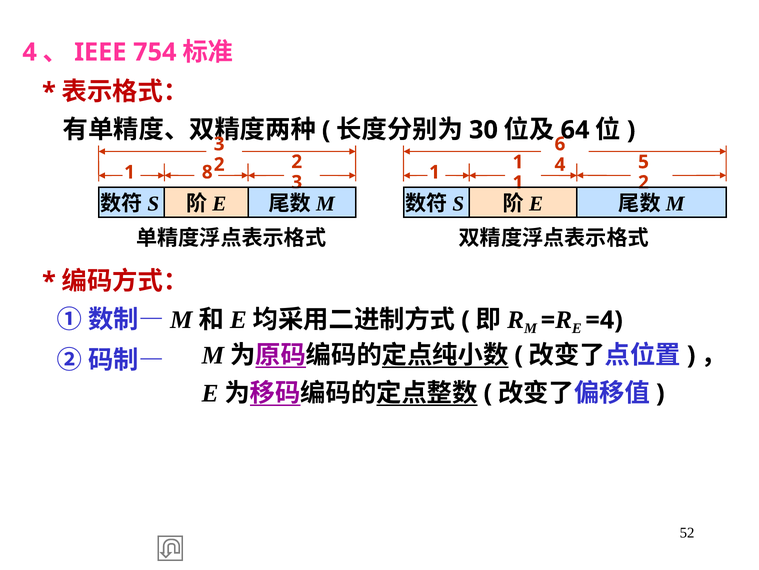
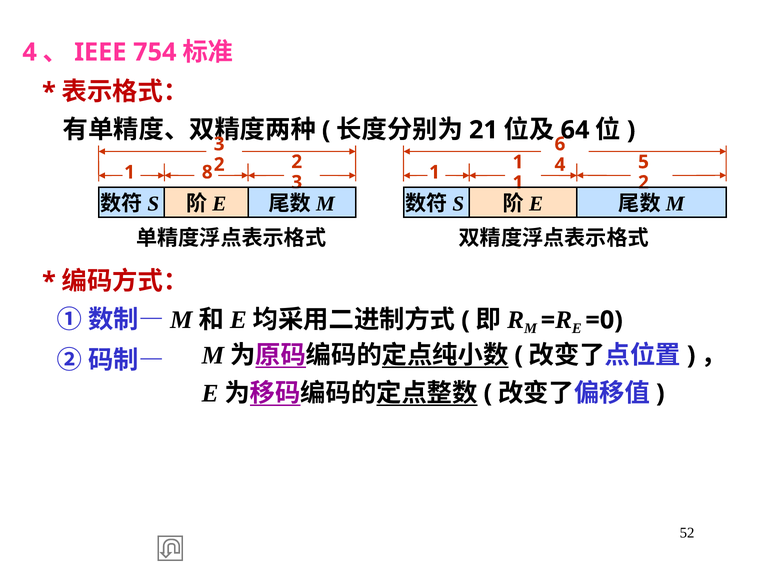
30: 30 -> 21
=4: =4 -> =0
